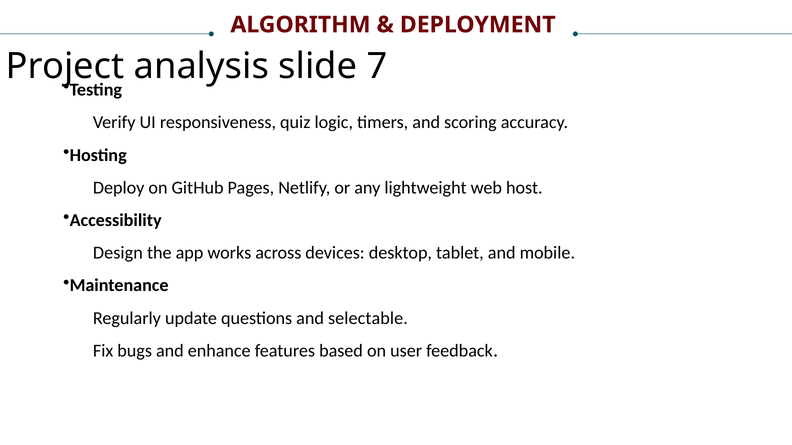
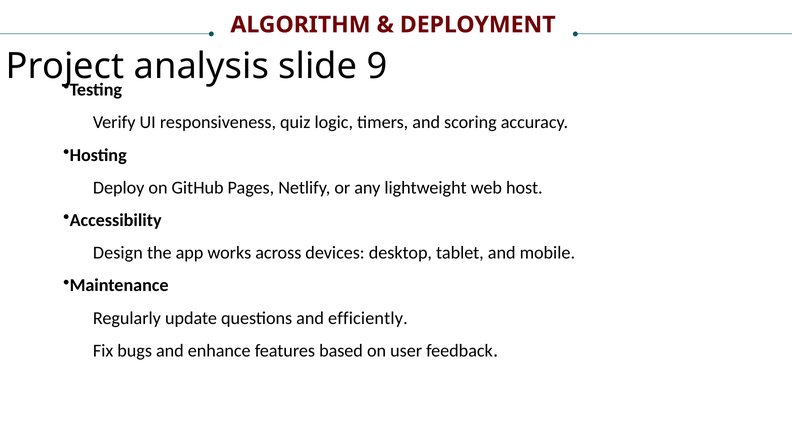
7: 7 -> 9
selectable: selectable -> efficiently
